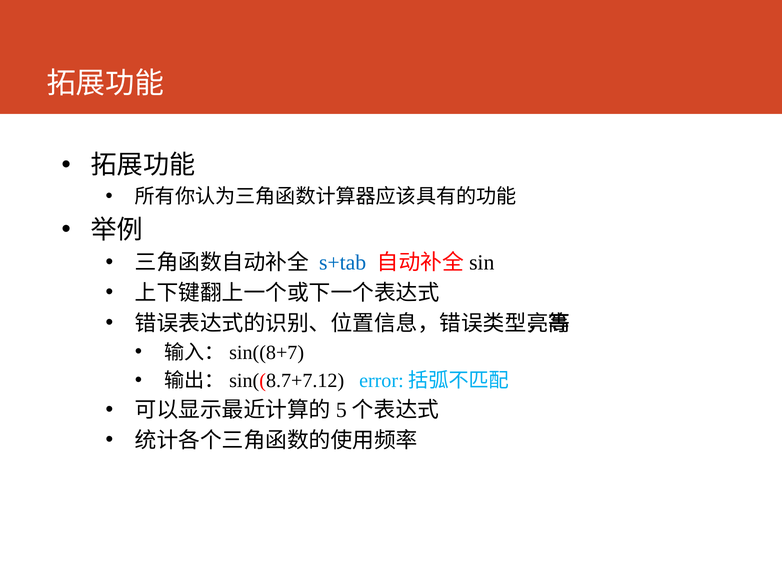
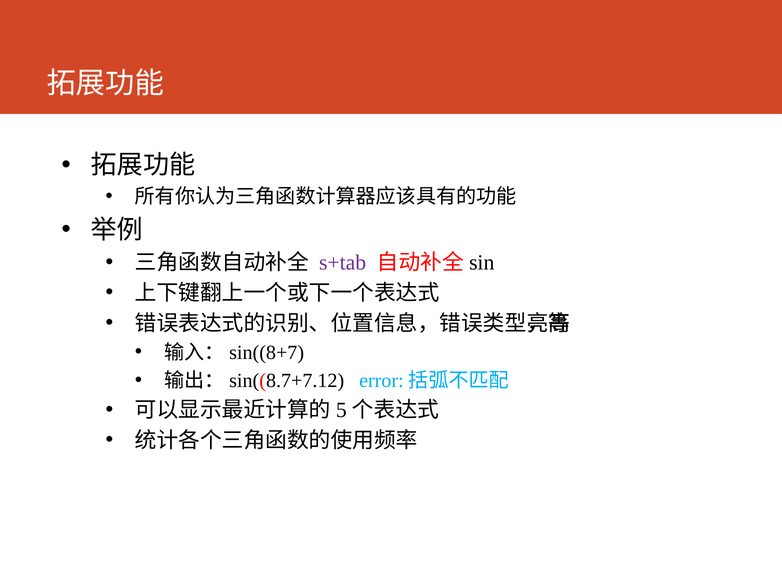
s+tab colour: blue -> purple
